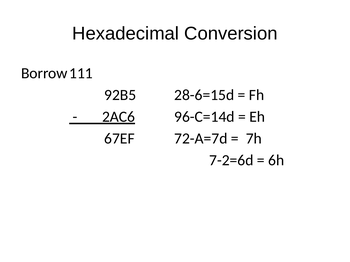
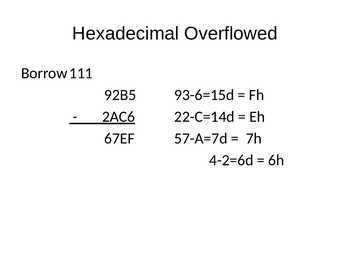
Conversion: Conversion -> Overflowed
28-6=15d: 28-6=15d -> 93-6=15d
96-C=14d: 96-C=14d -> 22-C=14d
72-A=7d: 72-A=7d -> 57-A=7d
7-2=6d: 7-2=6d -> 4-2=6d
